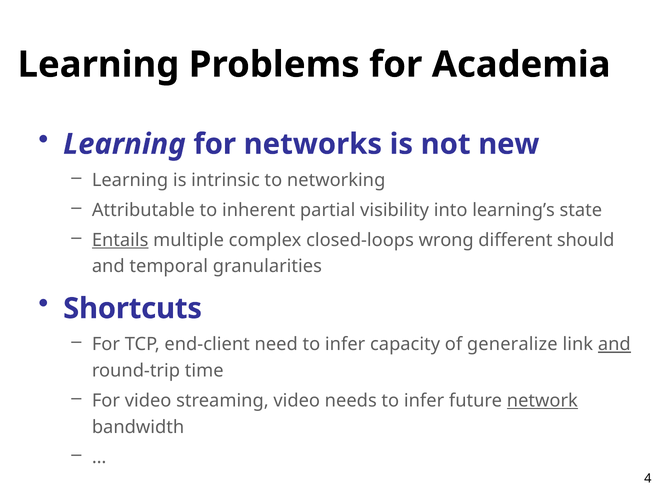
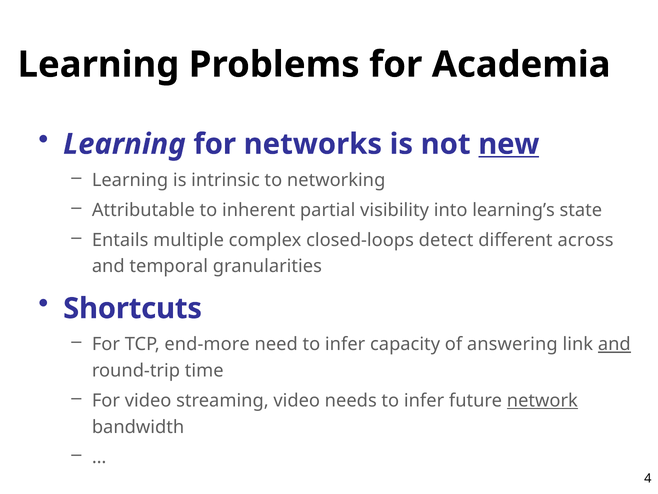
new underline: none -> present
Entails underline: present -> none
wrong: wrong -> detect
should: should -> across
end-client: end-client -> end-more
generalize: generalize -> answering
